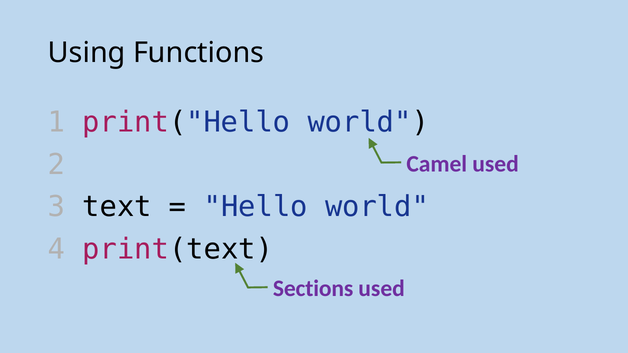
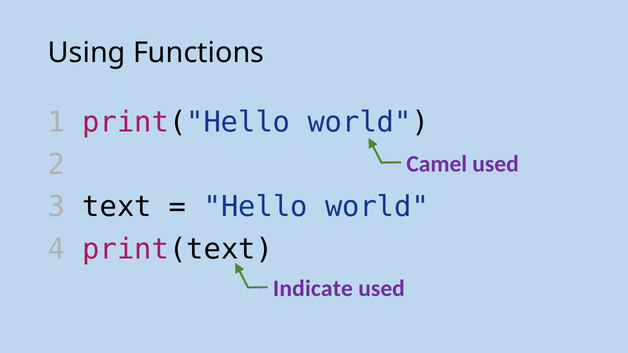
Sections: Sections -> Indicate
